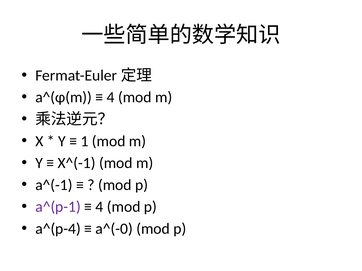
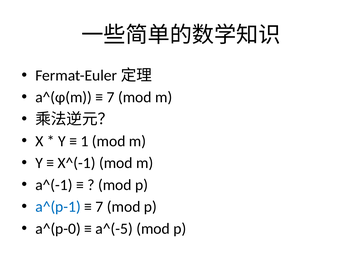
4 at (111, 98): 4 -> 7
a^(p-1 colour: purple -> blue
4 at (99, 207): 4 -> 7
a^(p-4: a^(p-4 -> a^(p-0
a^(-0: a^(-0 -> a^(-5
